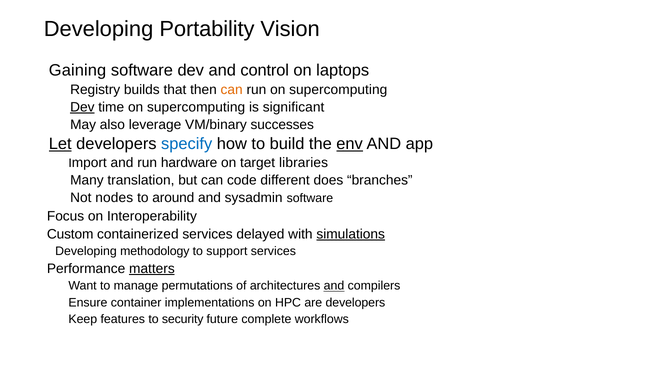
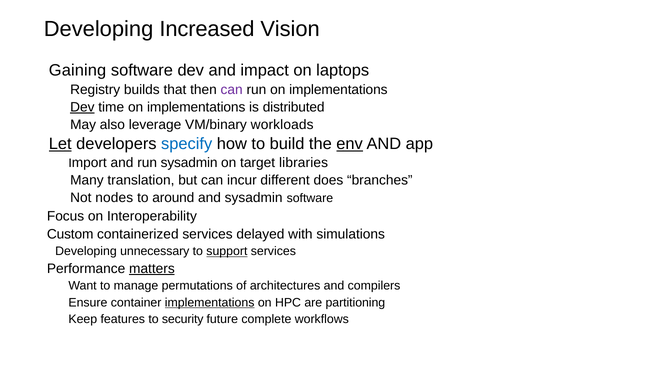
Portability: Portability -> Increased
control: control -> impact
can at (232, 90) colour: orange -> purple
run on supercomputing: supercomputing -> implementations
time on supercomputing: supercomputing -> implementations
significant: significant -> distributed
successes: successes -> workloads
run hardware: hardware -> sysadmin
code: code -> incur
simulations underline: present -> none
methodology: methodology -> unnecessary
support underline: none -> present
and at (334, 286) underline: present -> none
implementations at (210, 303) underline: none -> present
are developers: developers -> partitioning
